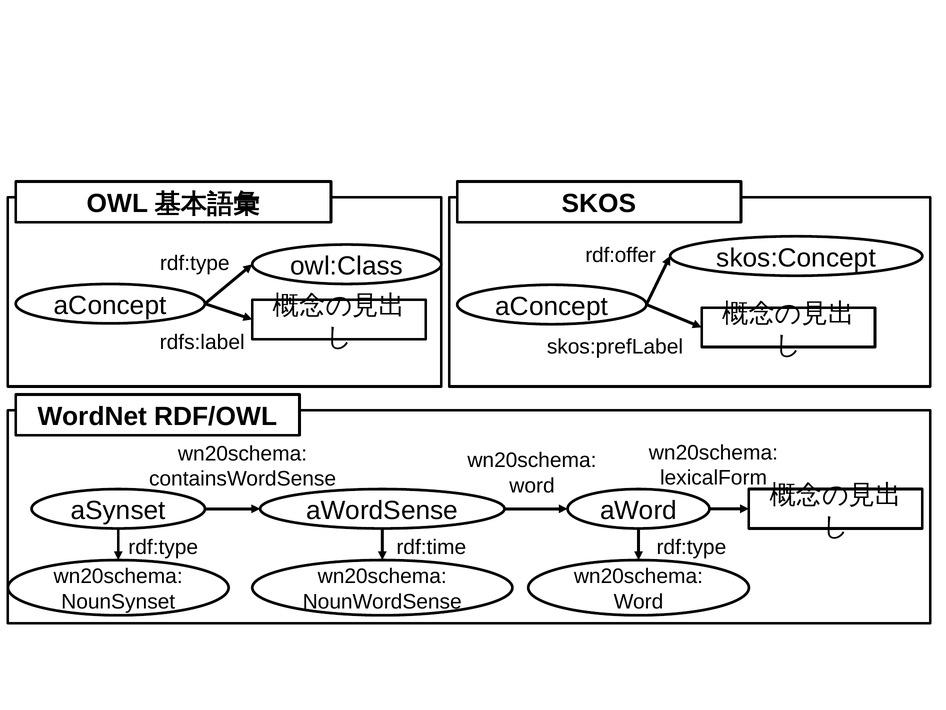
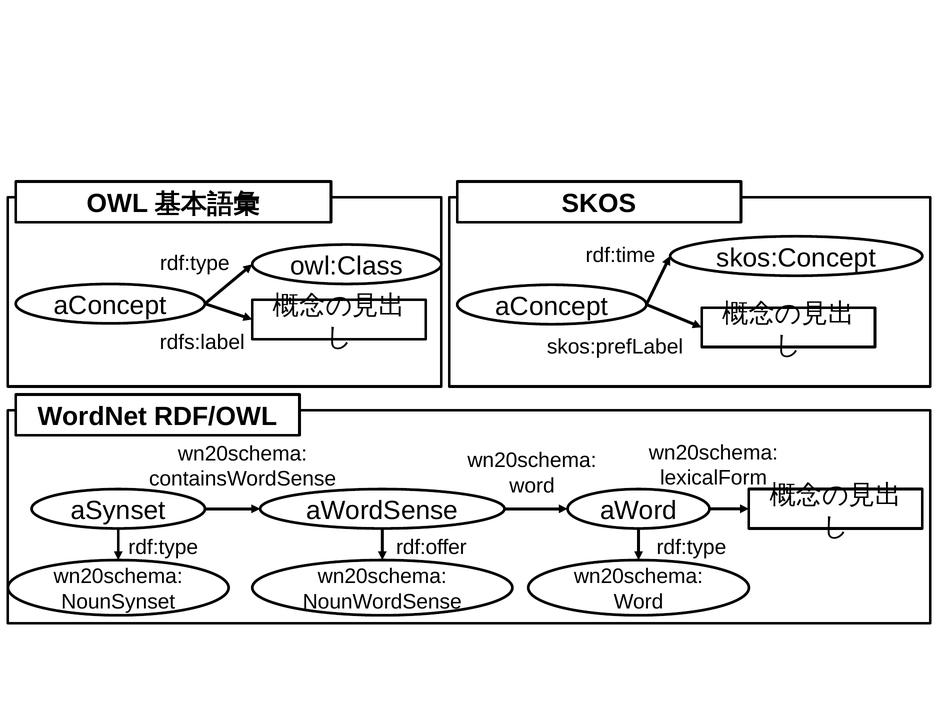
rdf:offer: rdf:offer -> rdf:time
rdf:time: rdf:time -> rdf:offer
